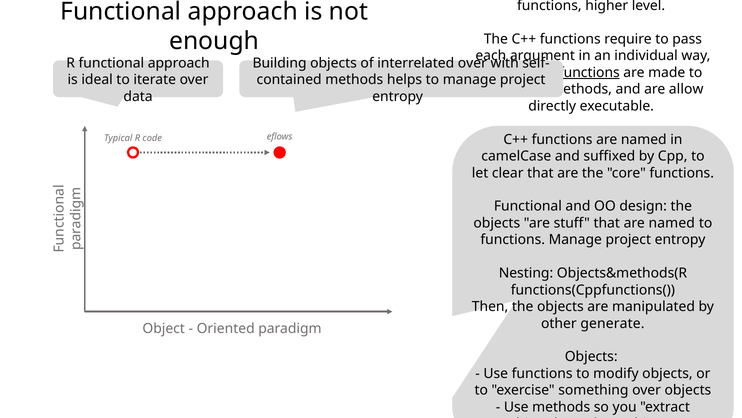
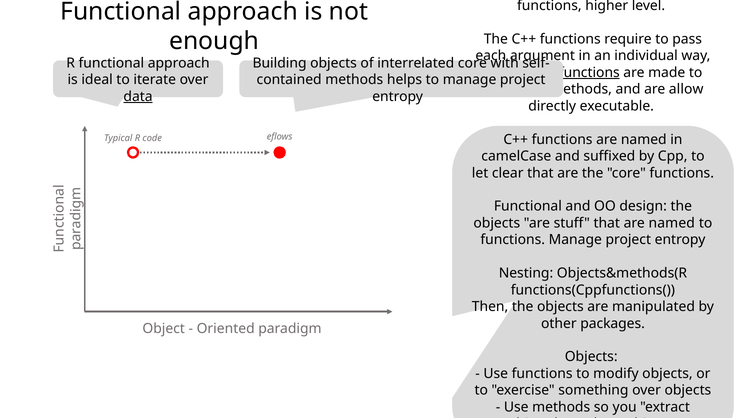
interrelated over: over -> core
data underline: none -> present
generate: generate -> packages
